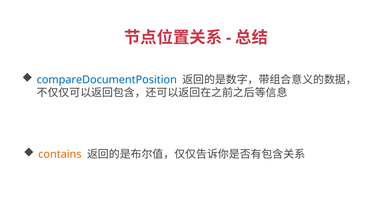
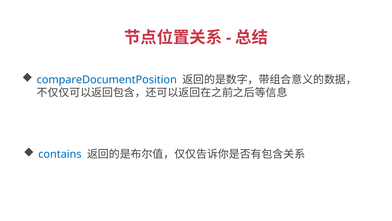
contains colour: orange -> blue
